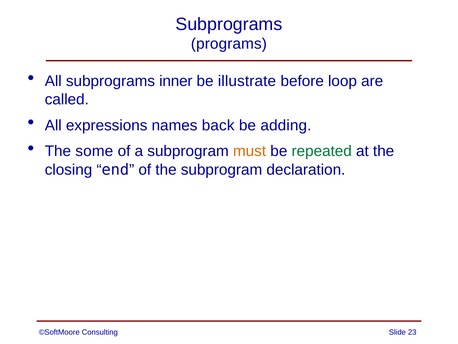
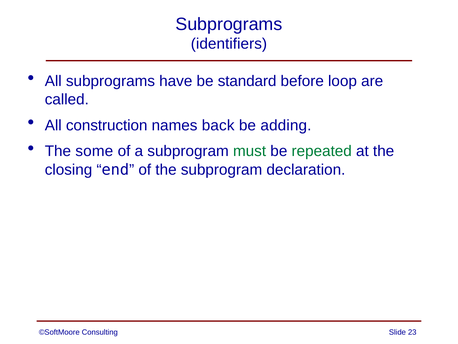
programs: programs -> identifiers
inner: inner -> have
illustrate: illustrate -> standard
expressions: expressions -> construction
must colour: orange -> green
